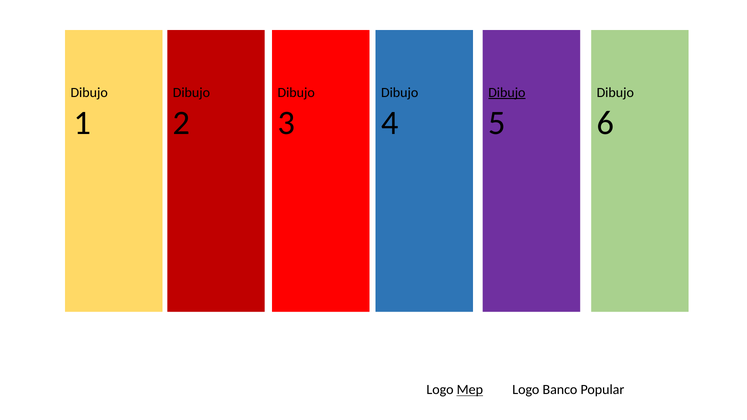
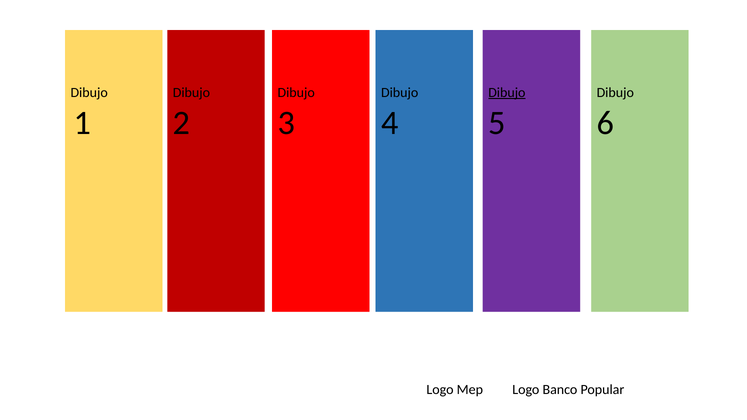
Mep underline: present -> none
